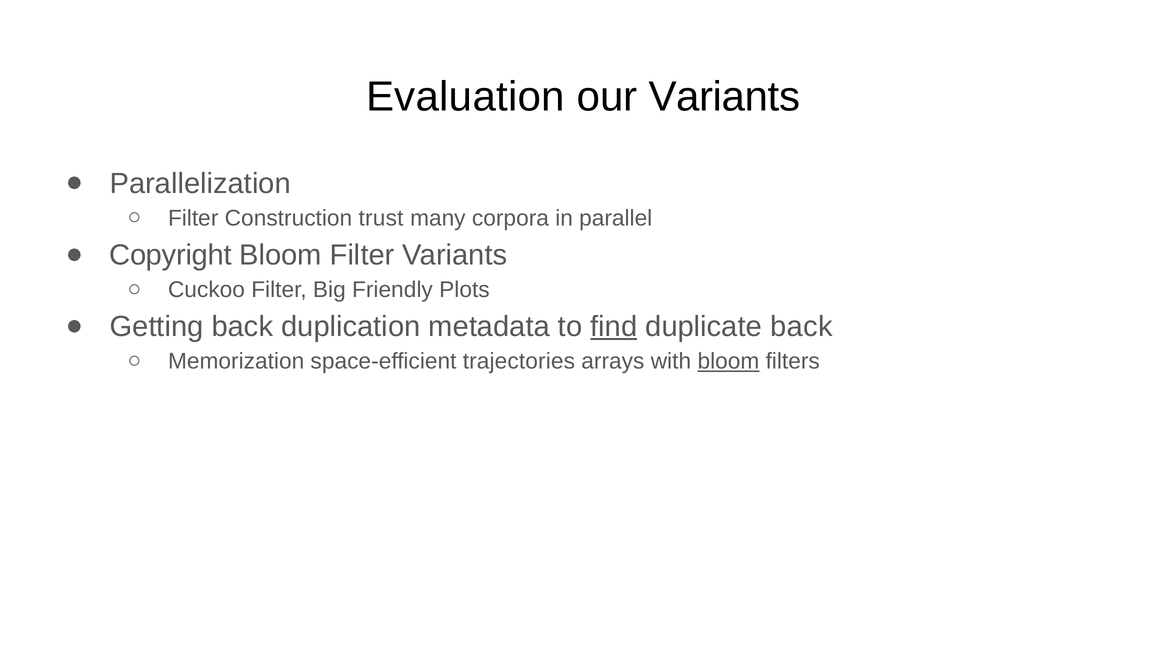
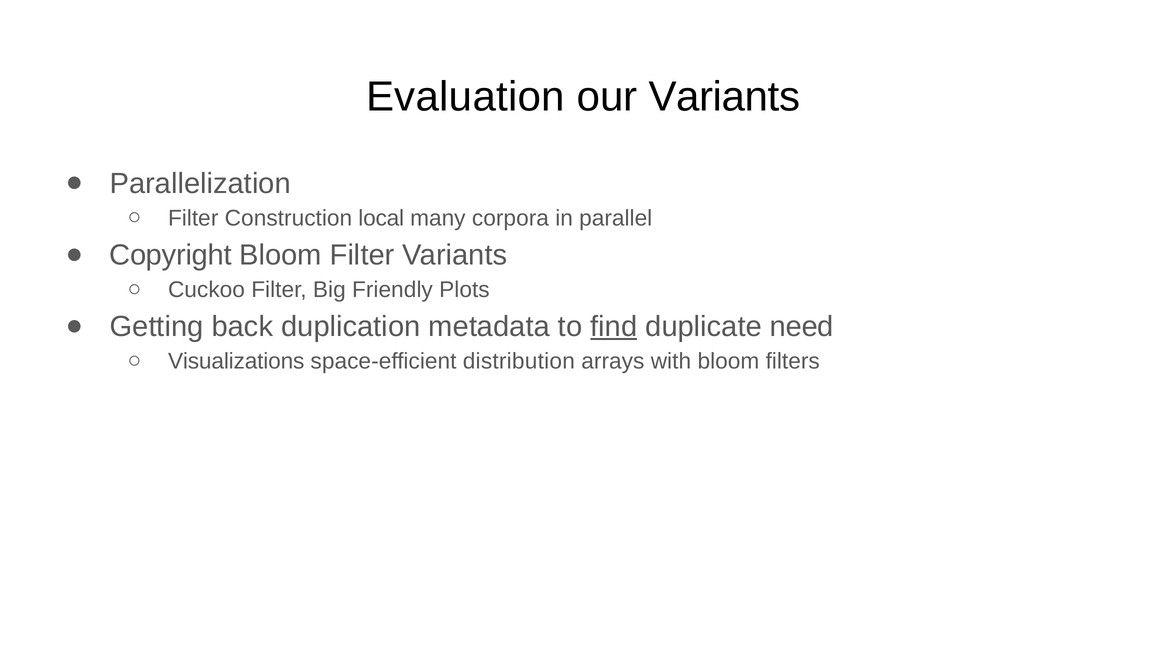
trust: trust -> local
duplicate back: back -> need
Memorization: Memorization -> Visualizations
trajectories: trajectories -> distribution
bloom at (728, 361) underline: present -> none
